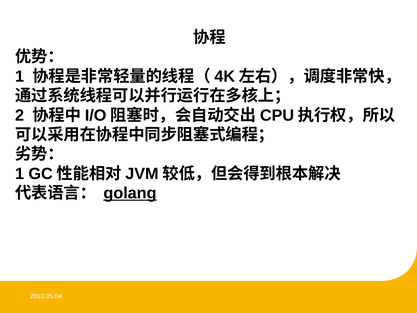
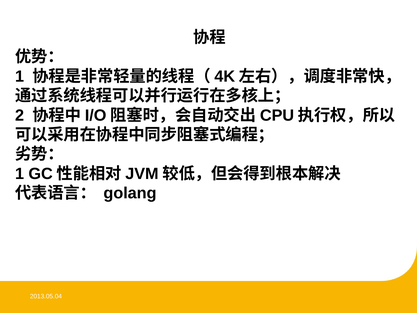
golang underline: present -> none
